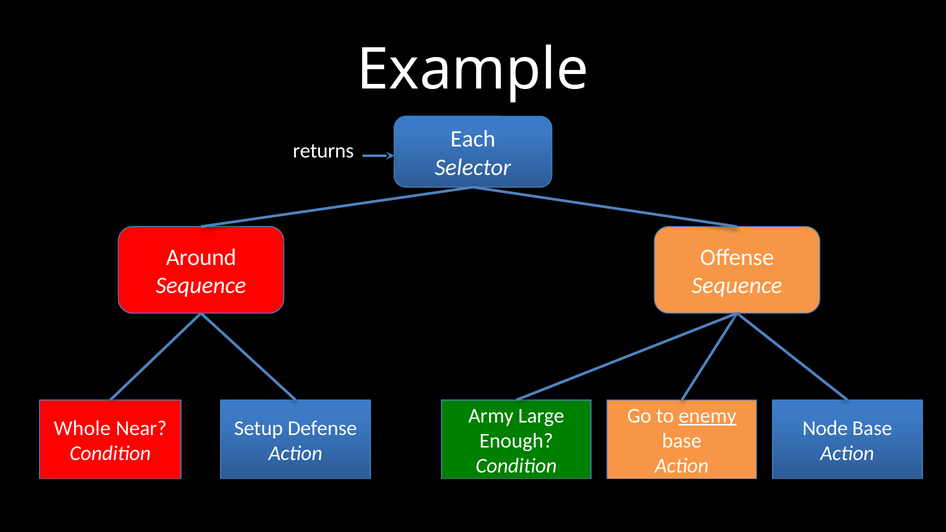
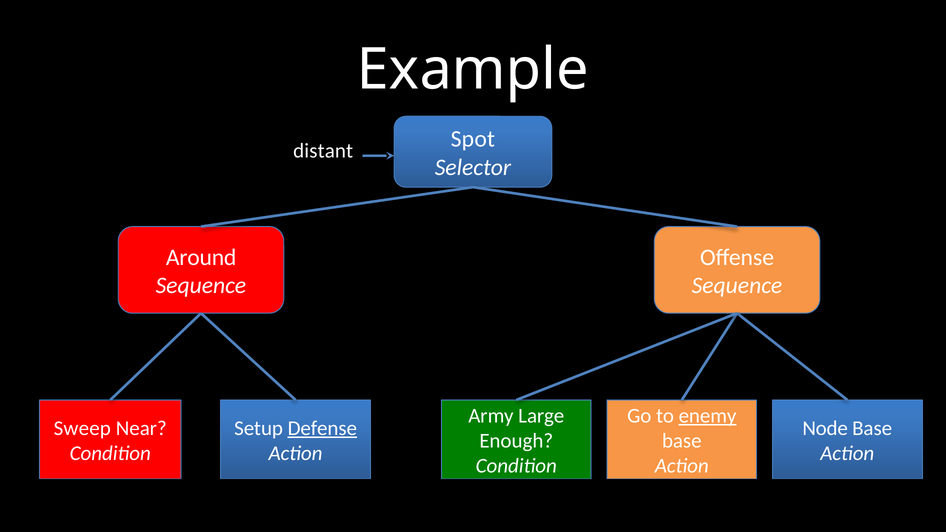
Each: Each -> Spot
returns: returns -> distant
Whole: Whole -> Sweep
Defense underline: none -> present
